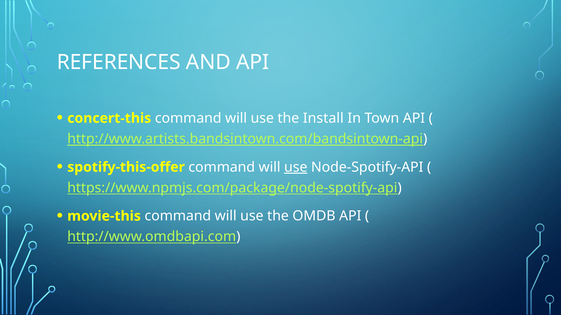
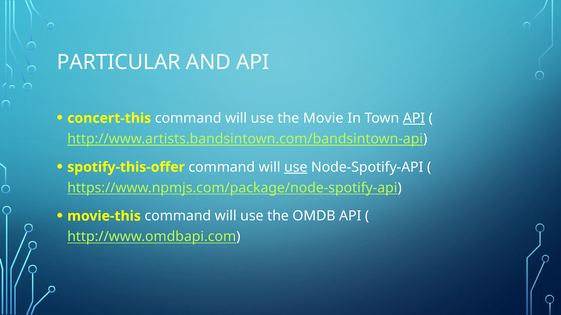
REFERENCES: REFERENCES -> PARTICULAR
Install: Install -> Movie
API at (414, 118) underline: none -> present
